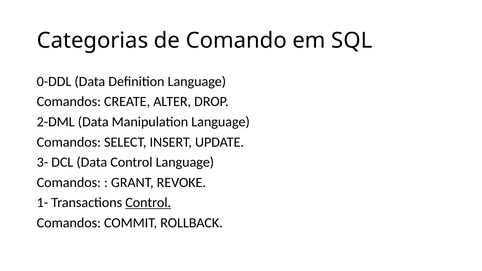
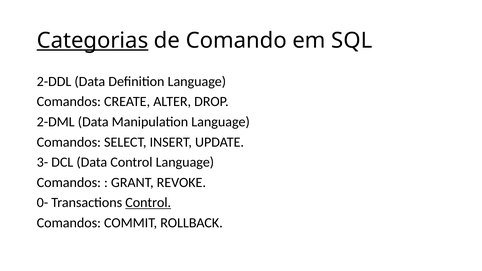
Categorias underline: none -> present
0-DDL: 0-DDL -> 2-DDL
1-: 1- -> 0-
